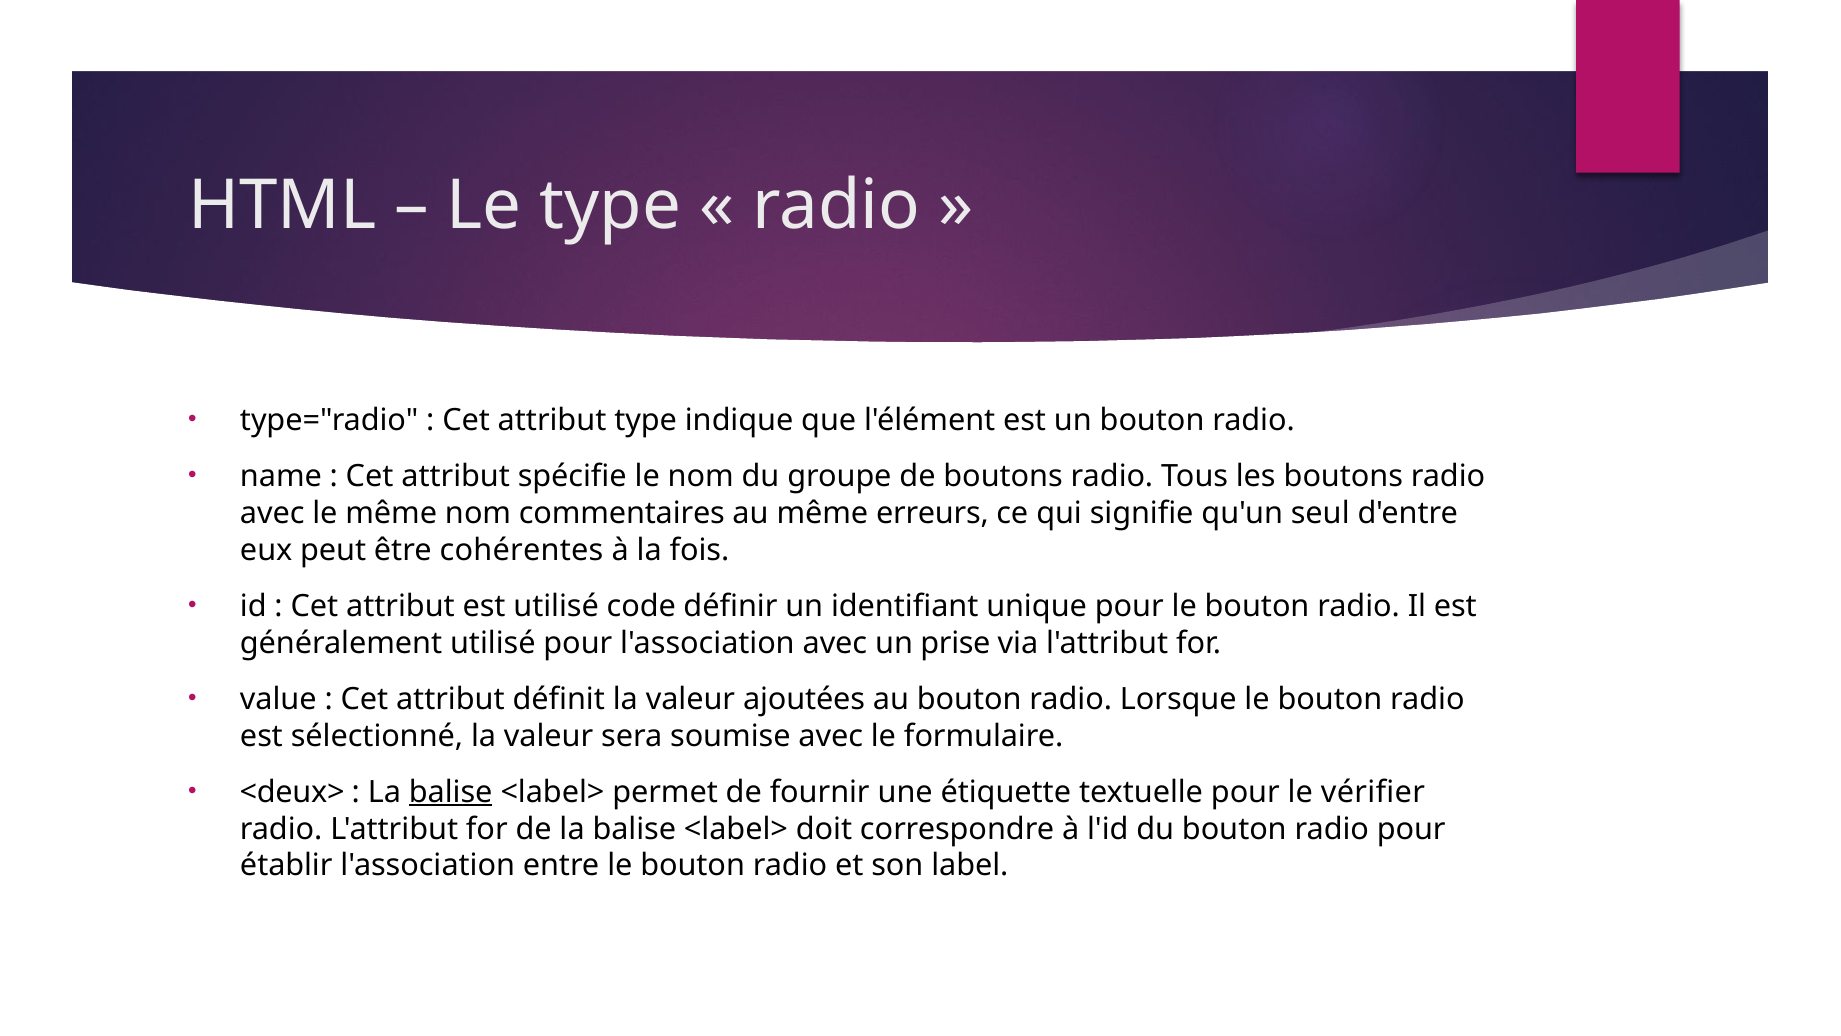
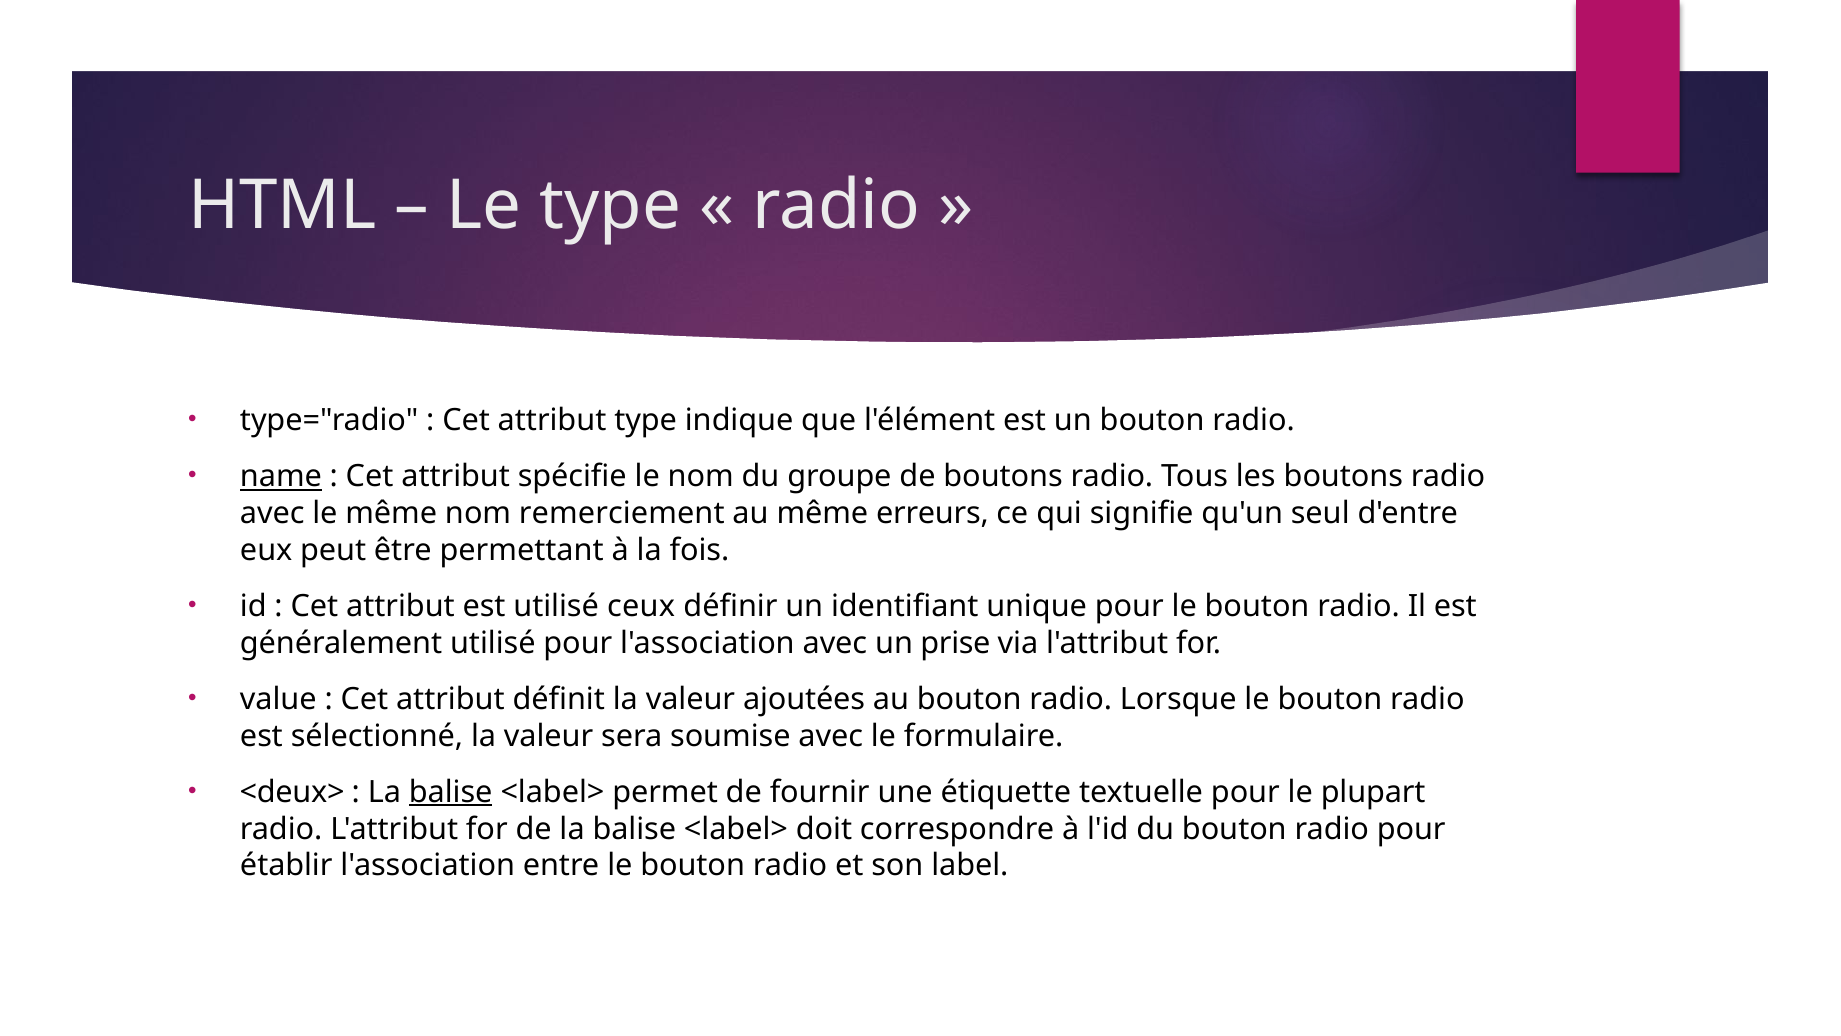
name underline: none -> present
commentaires: commentaires -> remerciement
cohérentes: cohérentes -> permettant
code: code -> ceux
vérifier: vérifier -> plupart
